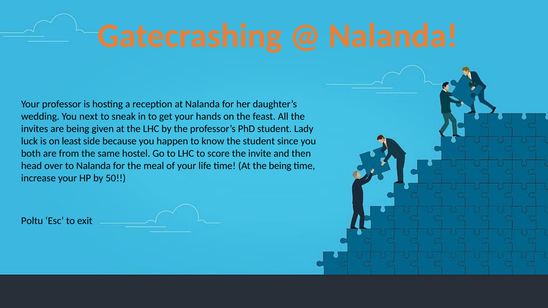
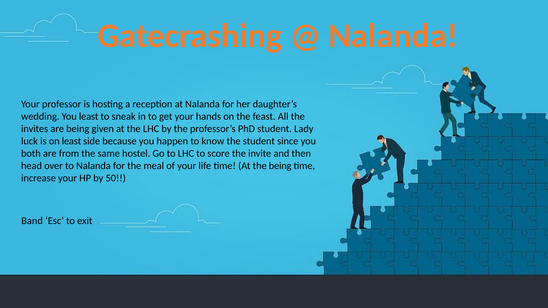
You next: next -> least
Poltu: Poltu -> Band
